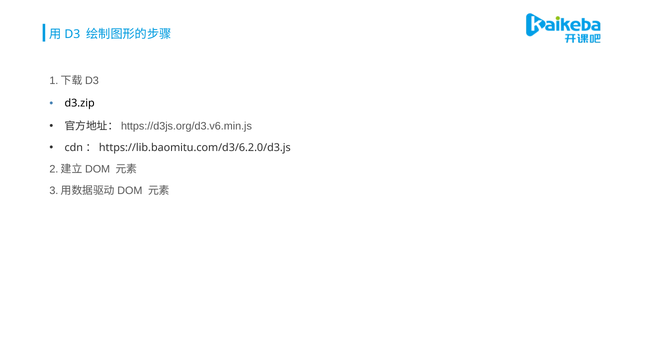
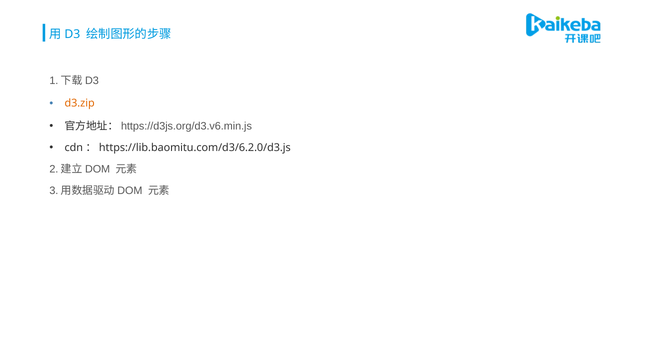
d3.zip colour: black -> orange
